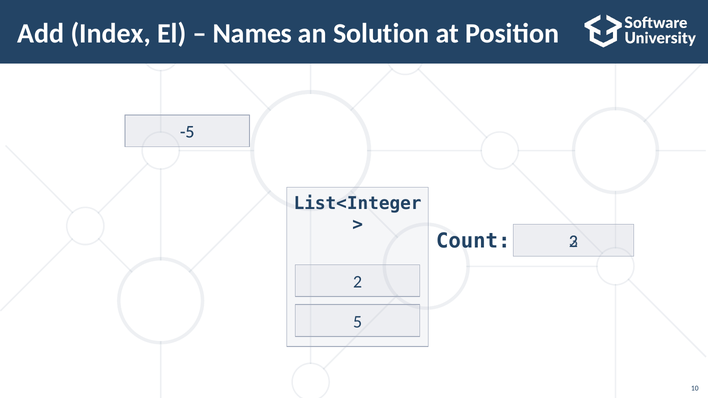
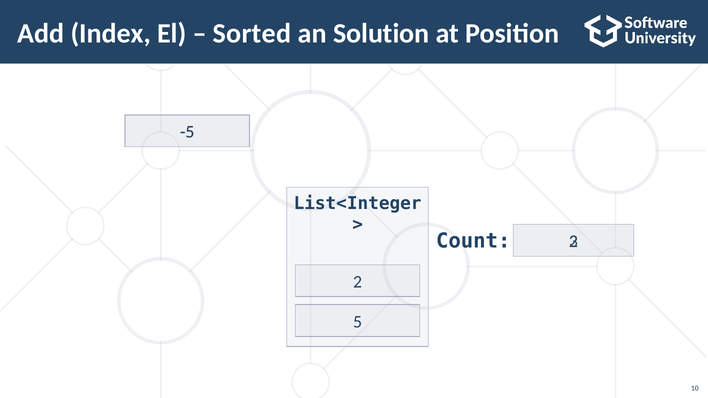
Names: Names -> Sorted
